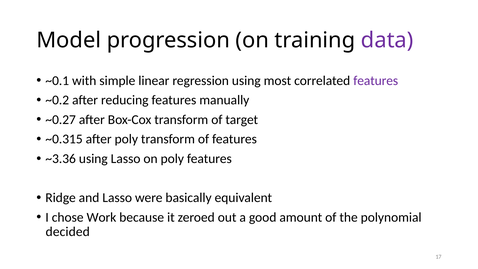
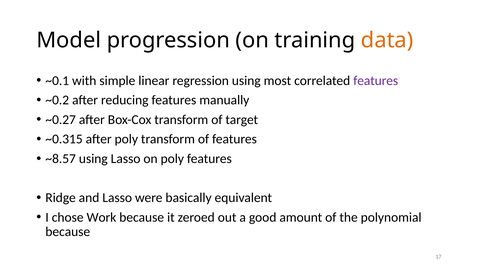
data colour: purple -> orange
~3.36: ~3.36 -> ~8.57
decided at (68, 232): decided -> because
